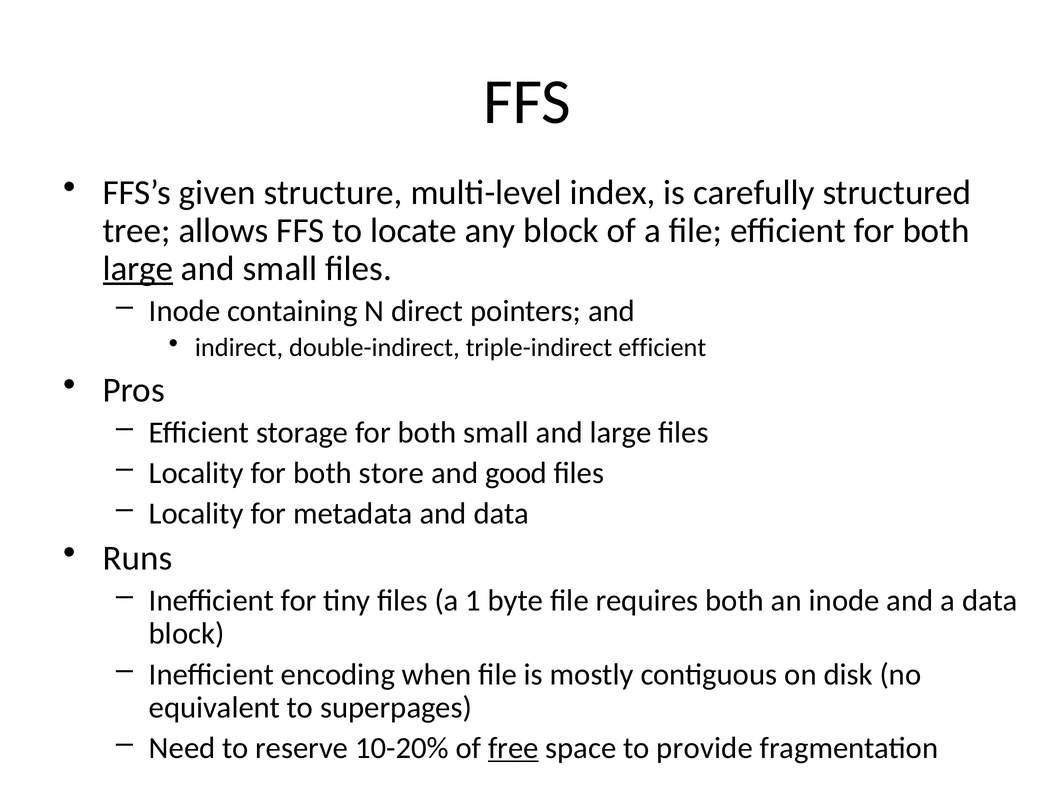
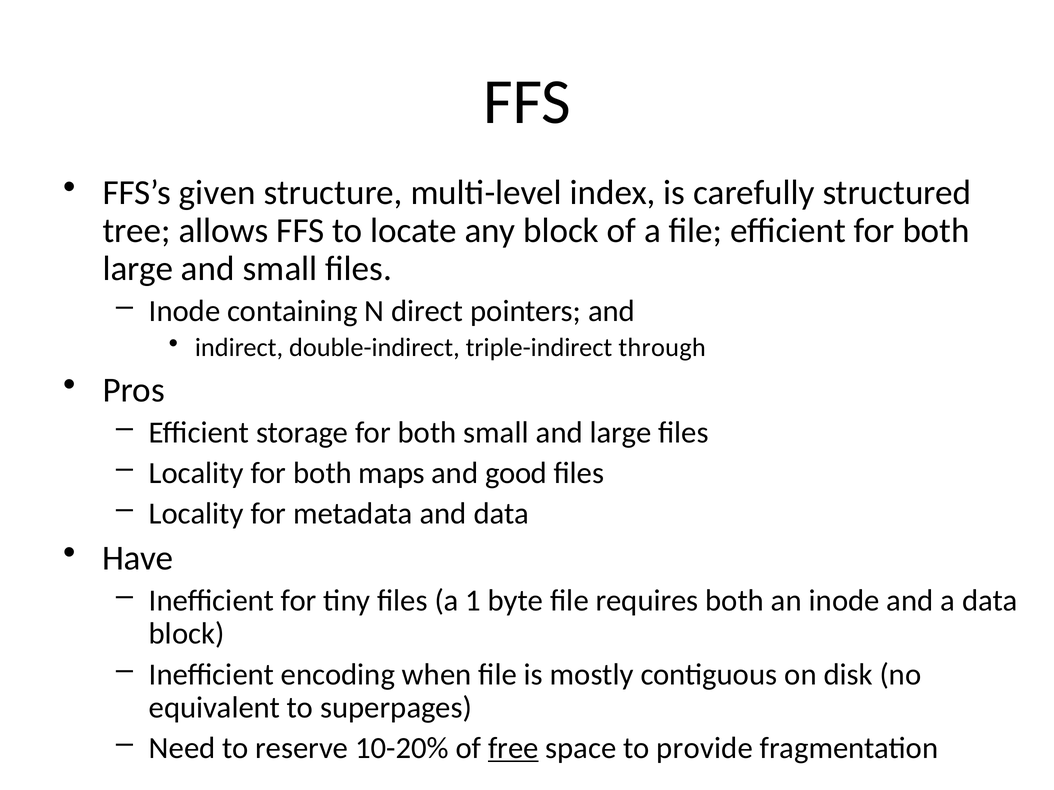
large at (138, 269) underline: present -> none
triple-indirect efficient: efficient -> through
store: store -> maps
Runs: Runs -> Have
